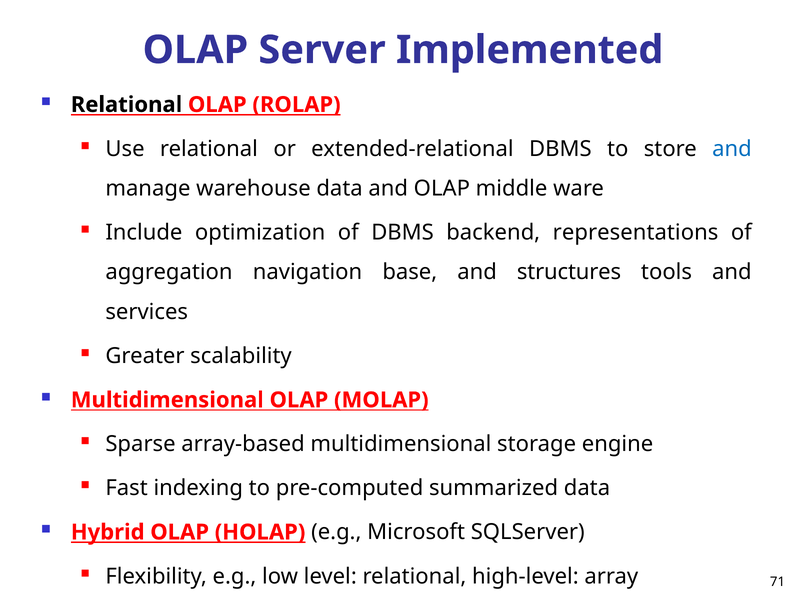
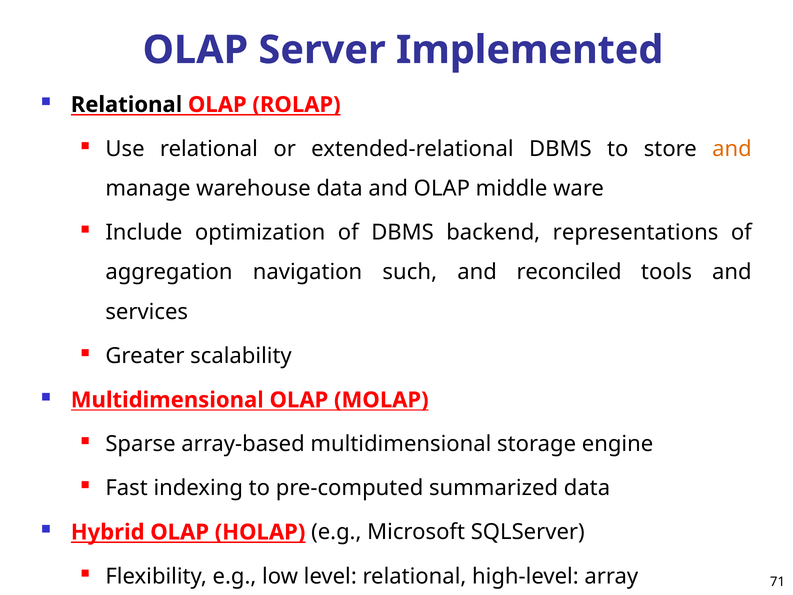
and at (732, 149) colour: blue -> orange
base: base -> such
structures: structures -> reconciled
